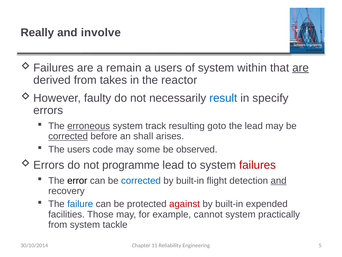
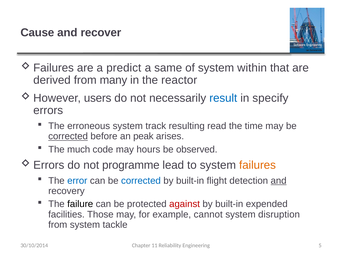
Really: Really -> Cause
involve: involve -> recover
remain: remain -> predict
a users: users -> same
are at (301, 68) underline: present -> none
takes: takes -> many
faulty: faulty -> users
erroneous underline: present -> none
goto: goto -> read
the lead: lead -> time
shall: shall -> peak
The users: users -> much
some: some -> hours
failures colour: red -> orange
error colour: black -> blue
failure colour: blue -> black
practically: practically -> disruption
